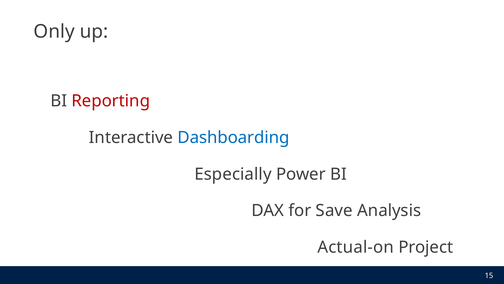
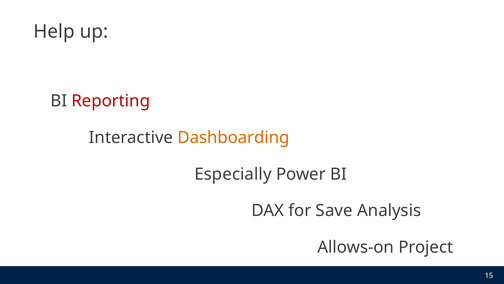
Only: Only -> Help
Dashboarding colour: blue -> orange
Actual-on: Actual-on -> Allows-on
